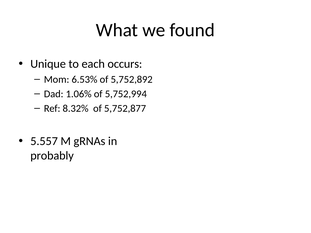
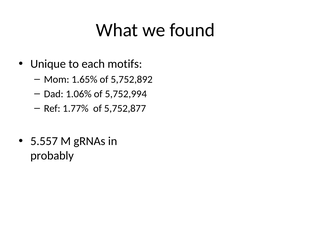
occurs: occurs -> motifs
6.53%: 6.53% -> 1.65%
8.32%: 8.32% -> 1.77%
